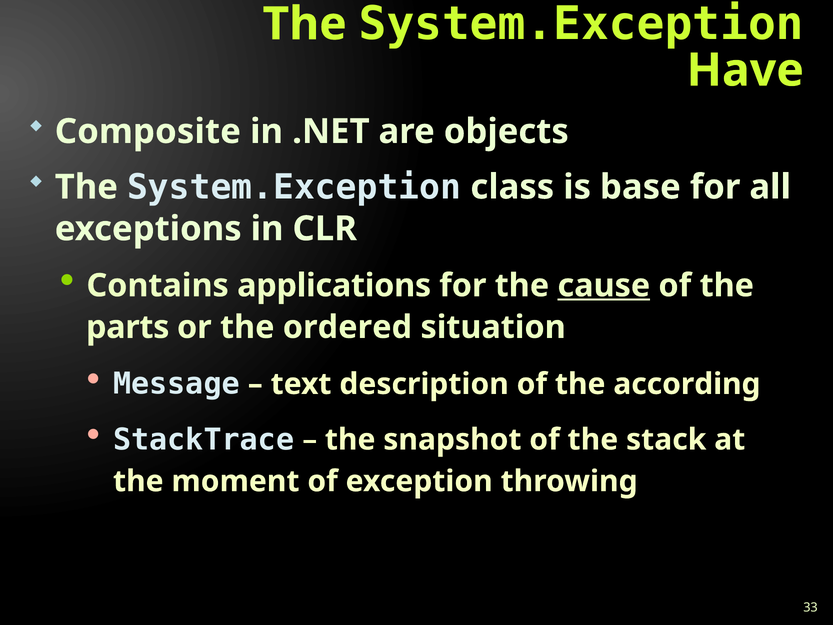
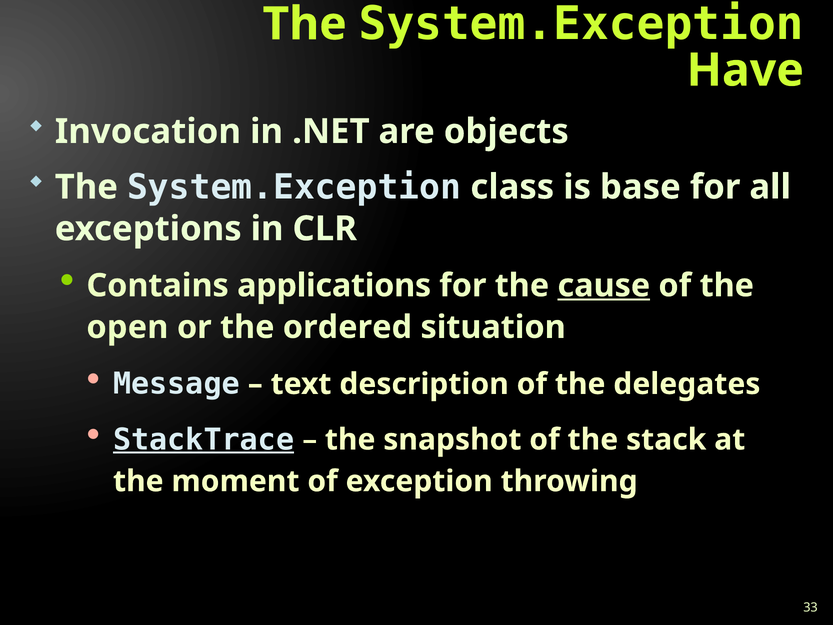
Composite: Composite -> Invocation
parts: parts -> open
according: according -> delegates
StackTrace underline: none -> present
